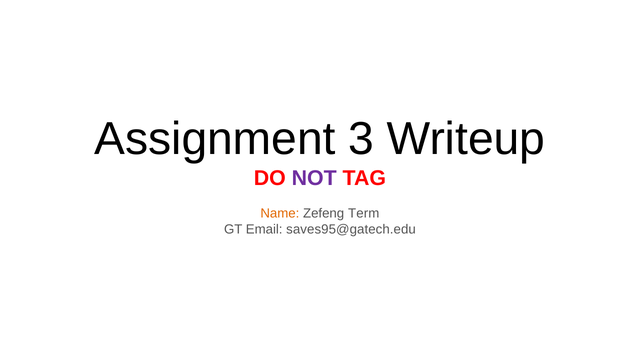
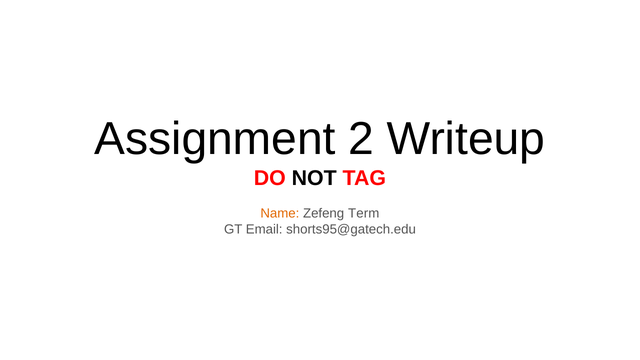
3: 3 -> 2
NOT colour: purple -> black
saves95@gatech.edu: saves95@gatech.edu -> shorts95@gatech.edu
